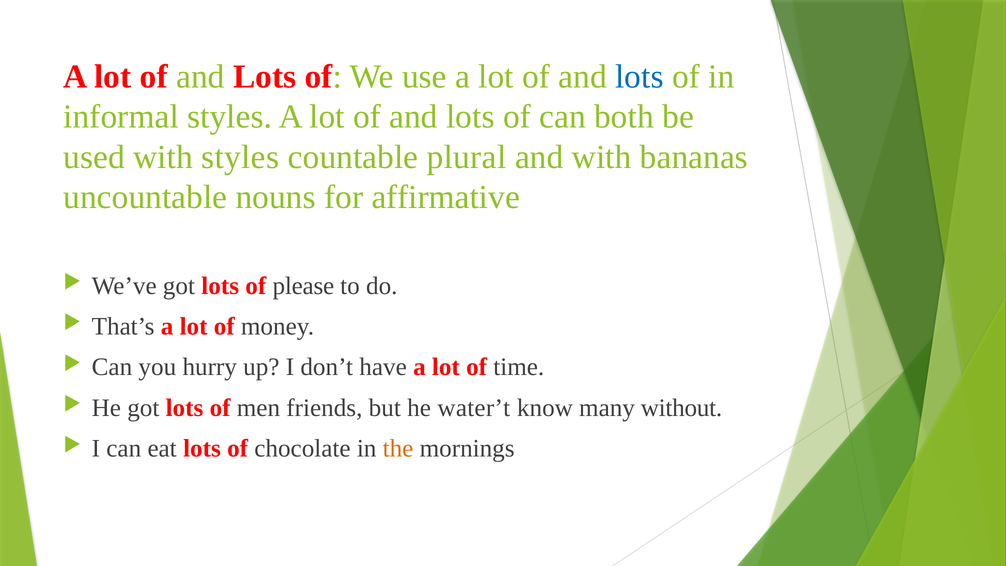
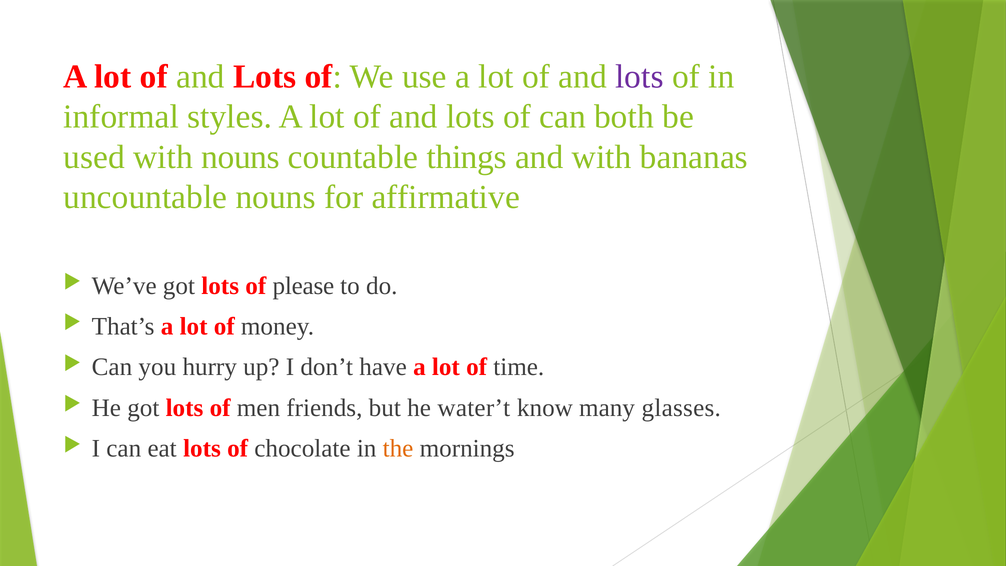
lots at (639, 77) colour: blue -> purple
with styles: styles -> nouns
plural: plural -> things
without: without -> glasses
